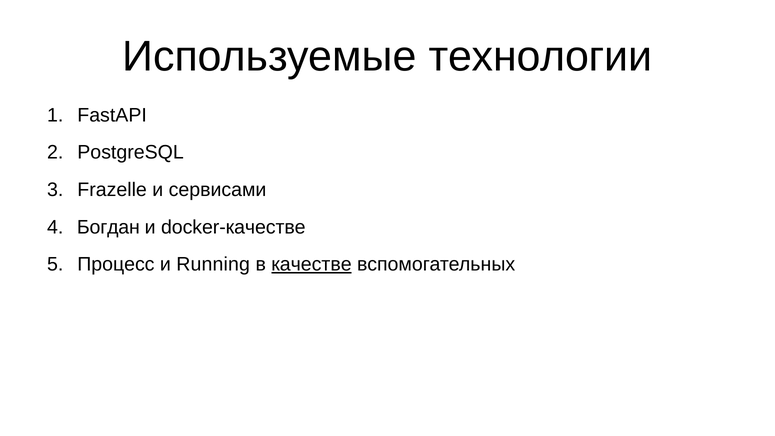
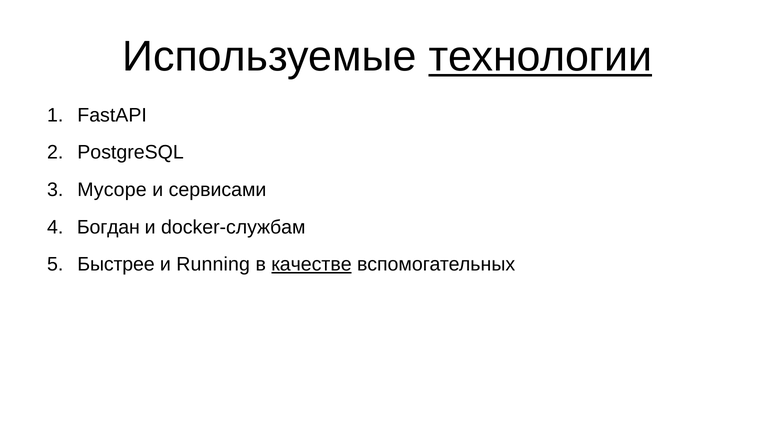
технологии underline: none -> present
Frazelle: Frazelle -> Мусоре
docker-качестве: docker-качестве -> docker-службам
Процесс: Процесс -> Быстрее
